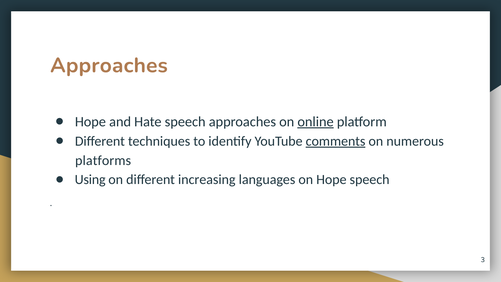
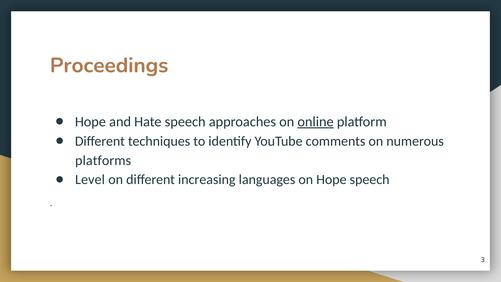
Approaches at (109, 65): Approaches -> Proceedings
comments underline: present -> none
Using: Using -> Level
